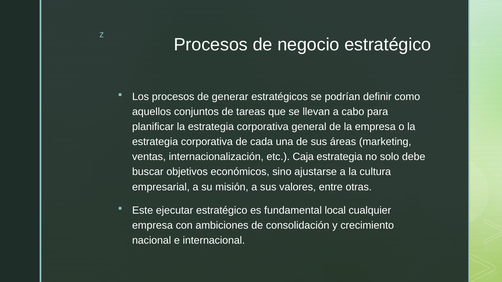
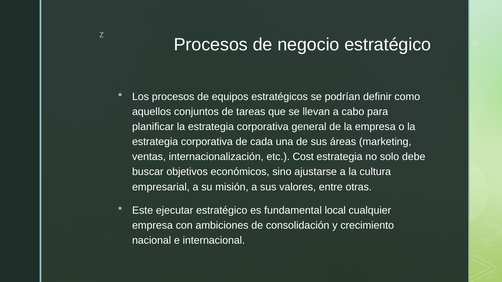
generar: generar -> equipos
Caja: Caja -> Cost
